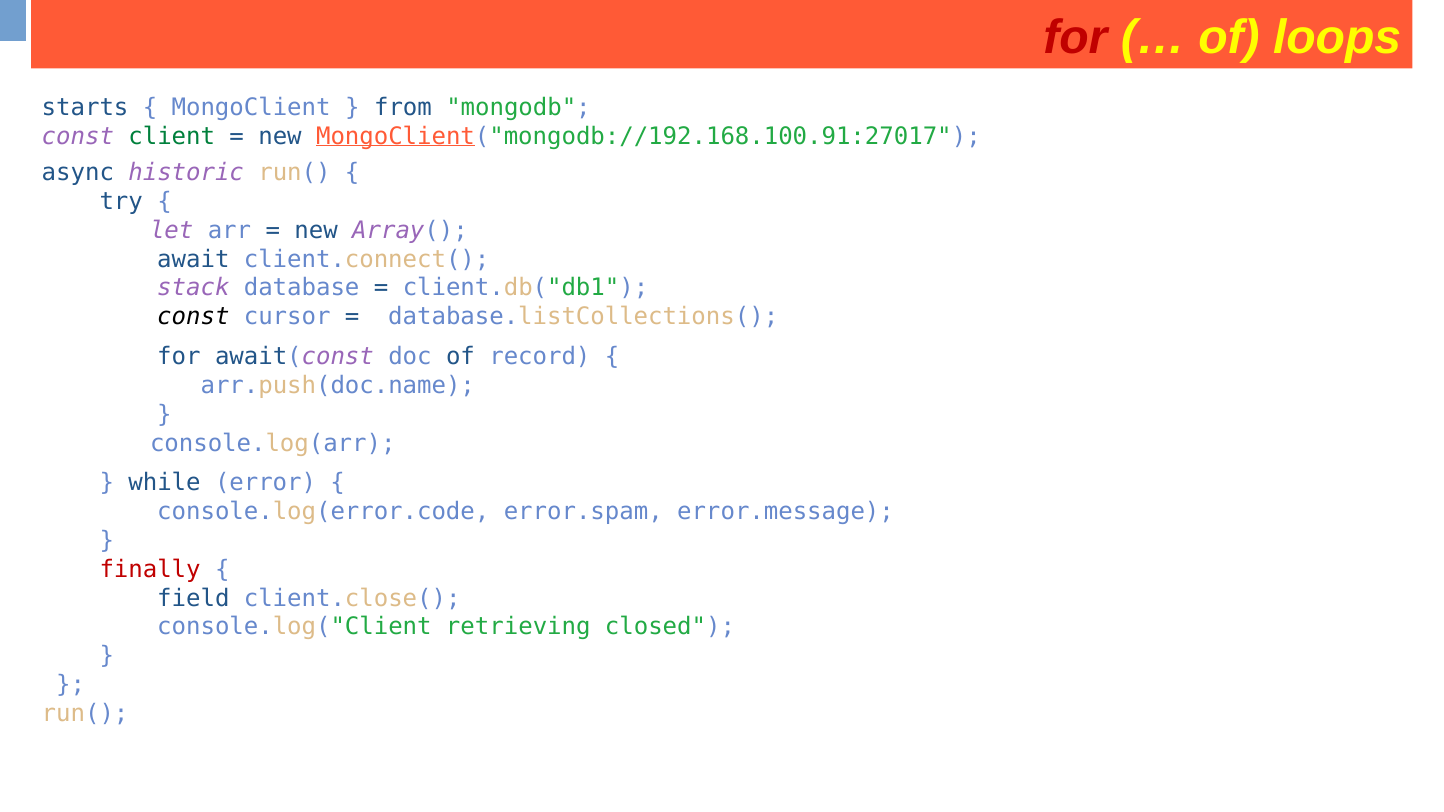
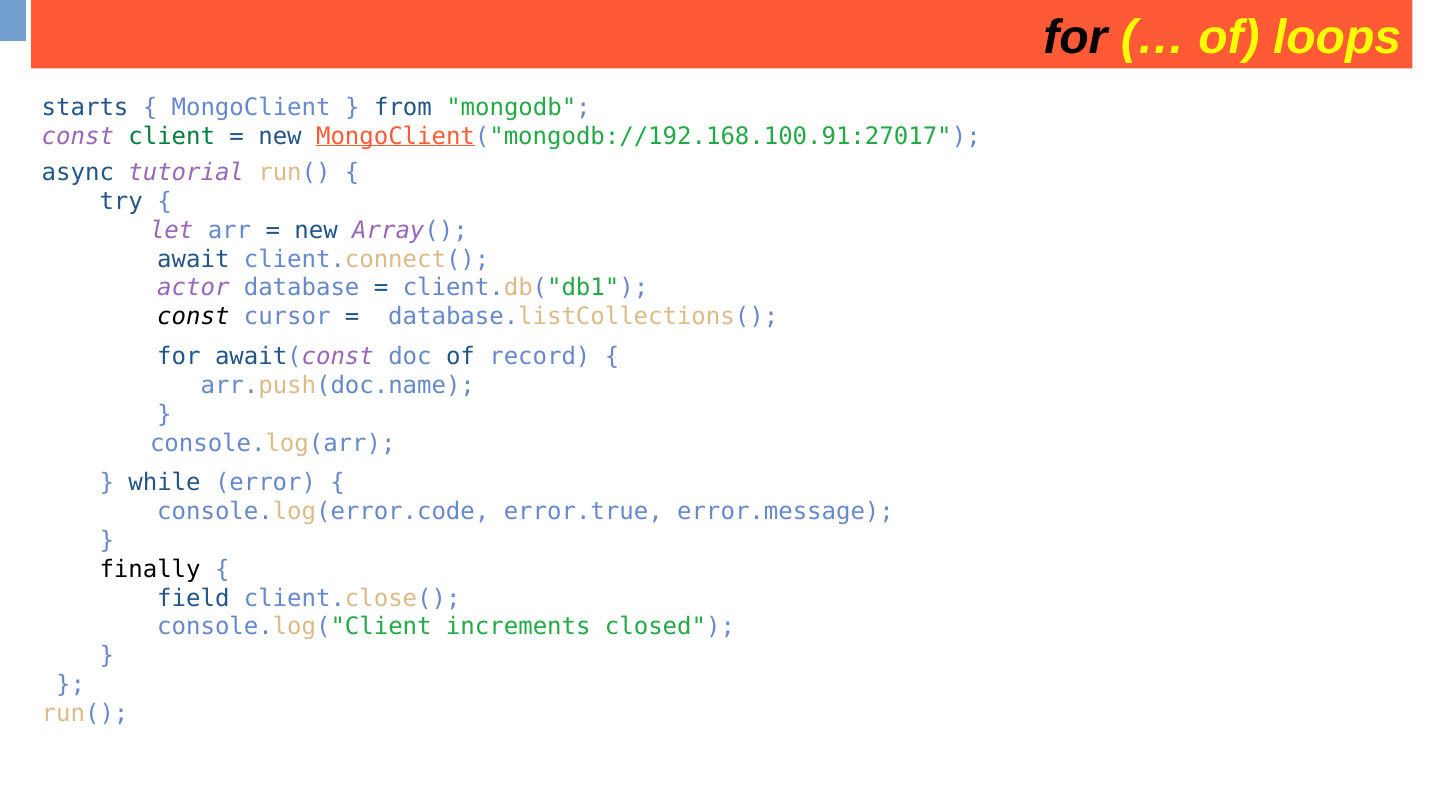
for at (1075, 38) colour: red -> black
historic: historic -> tutorial
stack: stack -> actor
error.spam: error.spam -> error.true
finally colour: red -> black
retrieving: retrieving -> increments
